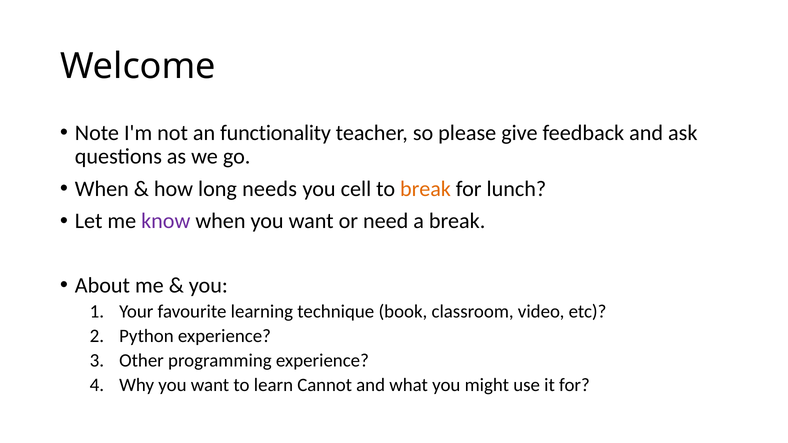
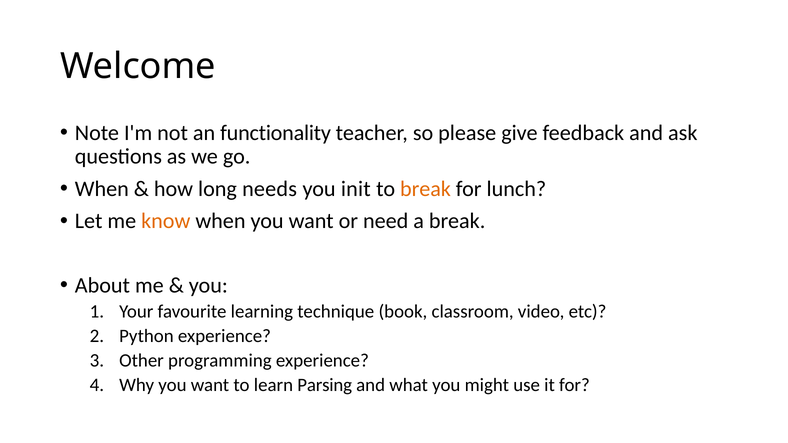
cell: cell -> init
know colour: purple -> orange
Cannot: Cannot -> Parsing
